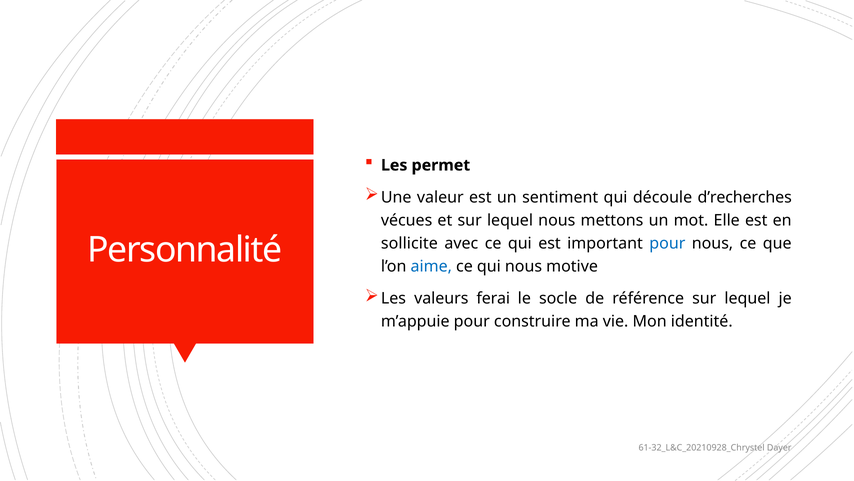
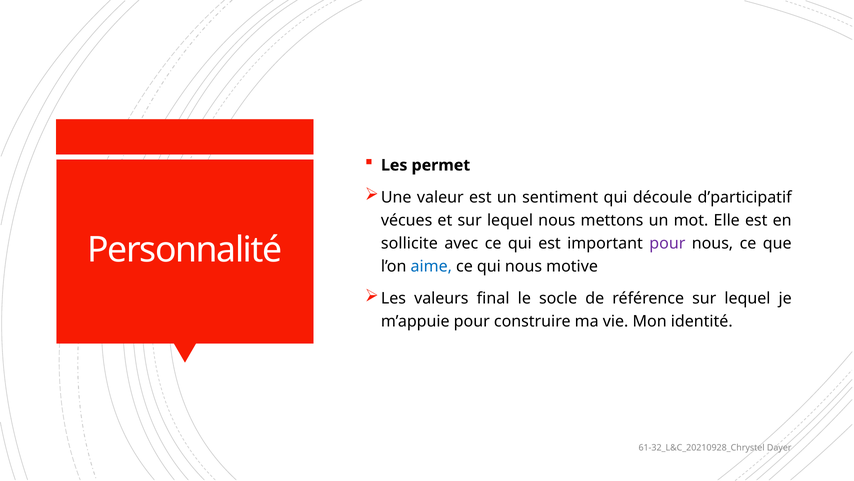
d’recherches: d’recherches -> d’participatif
pour at (667, 243) colour: blue -> purple
ferai: ferai -> final
